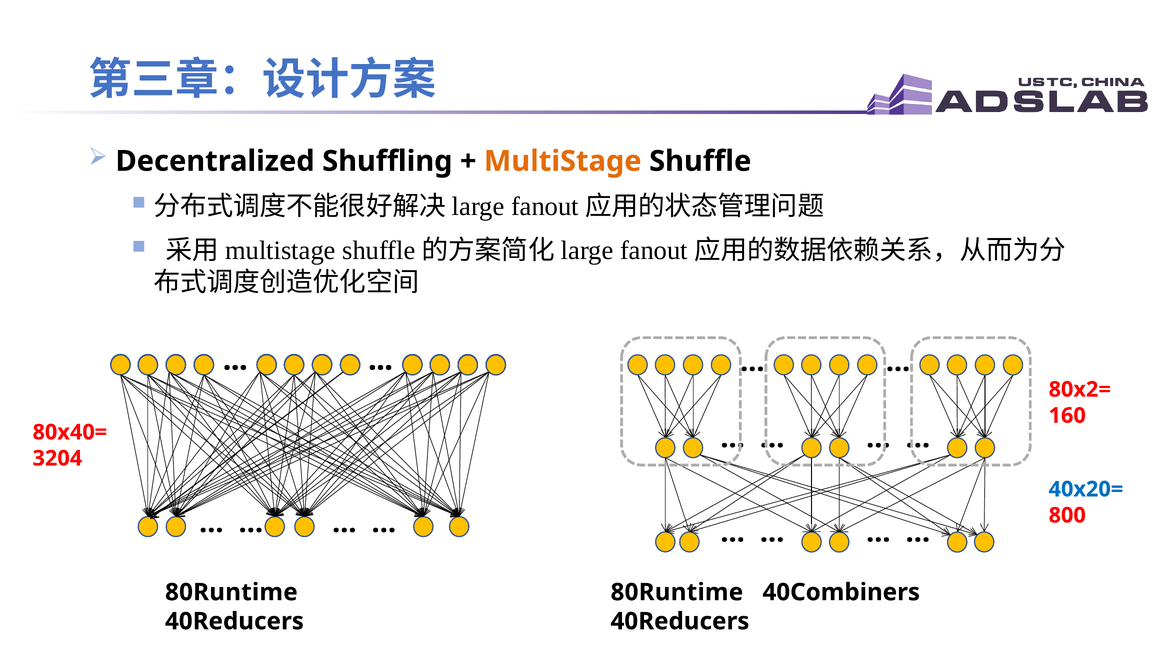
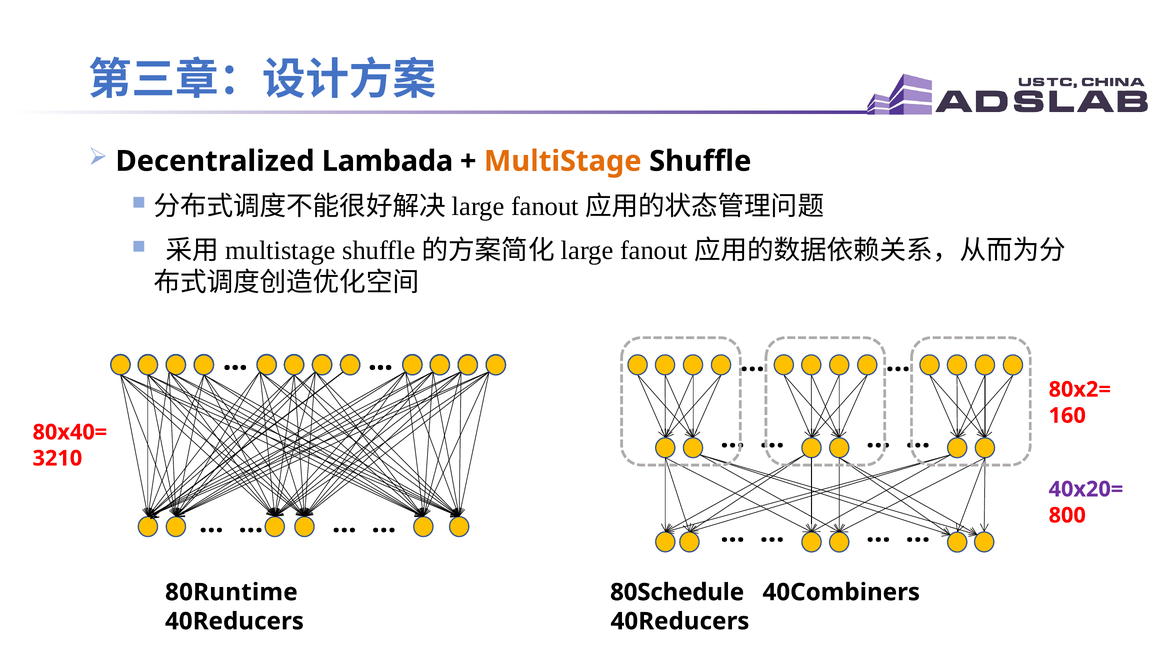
Shuffling: Shuffling -> Lambada
3204: 3204 -> 3210
40x20= colour: blue -> purple
80Runtime at (677, 592): 80Runtime -> 80Schedule
